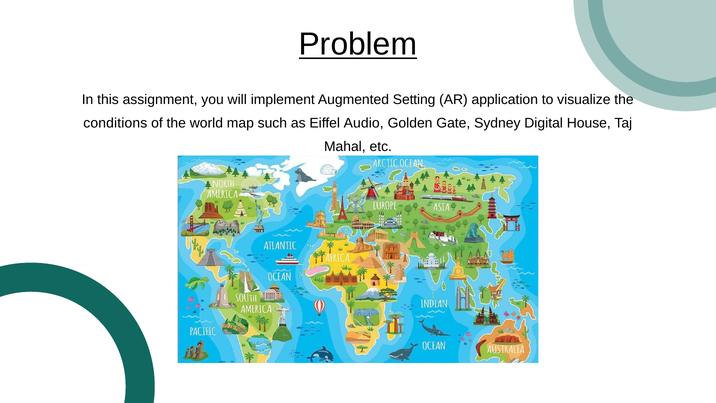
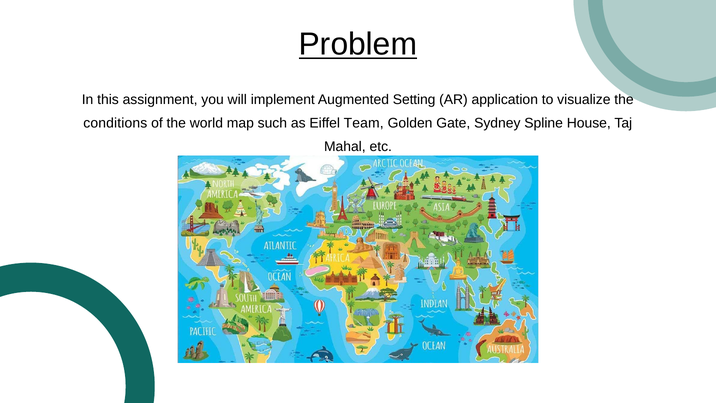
Audio: Audio -> Team
Digital: Digital -> Spline
